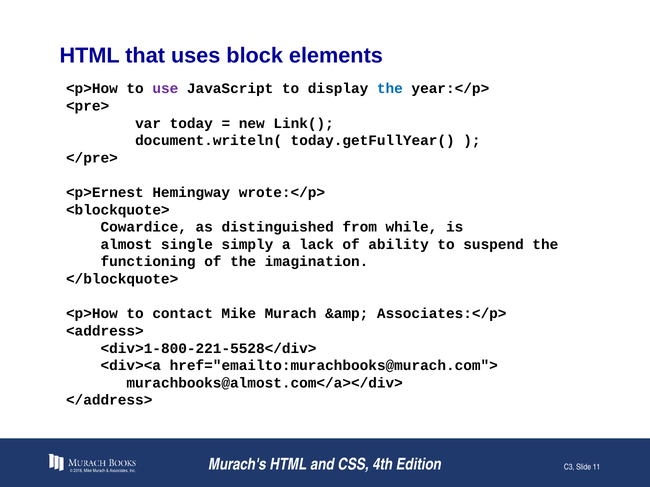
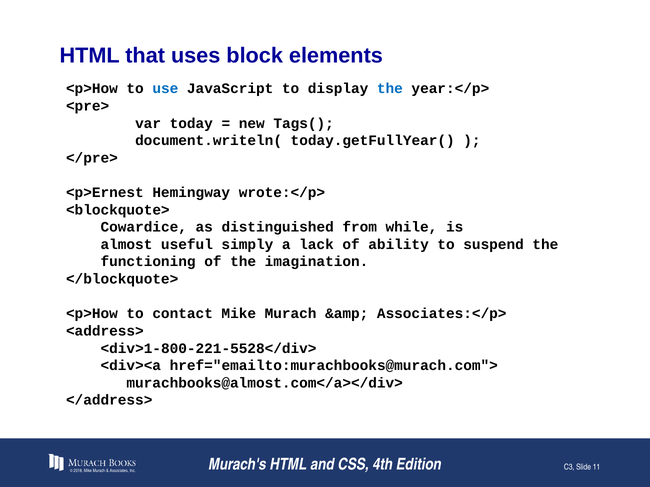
use colour: purple -> blue
Link(: Link( -> Tags(
single: single -> useful
